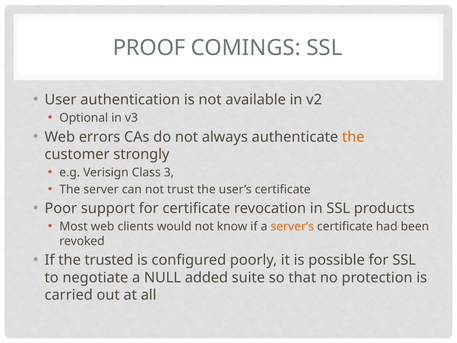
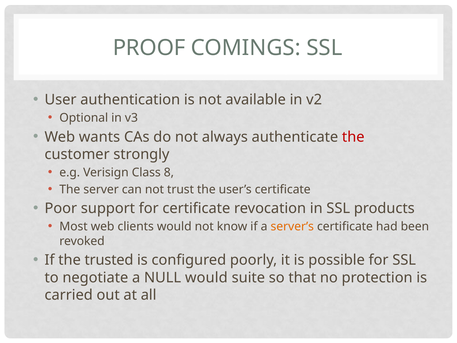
errors: errors -> wants
the at (353, 137) colour: orange -> red
3: 3 -> 8
NULL added: added -> would
